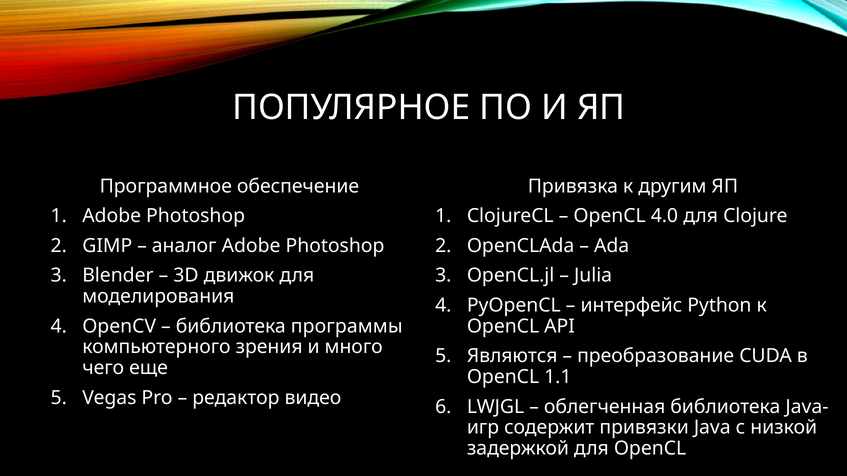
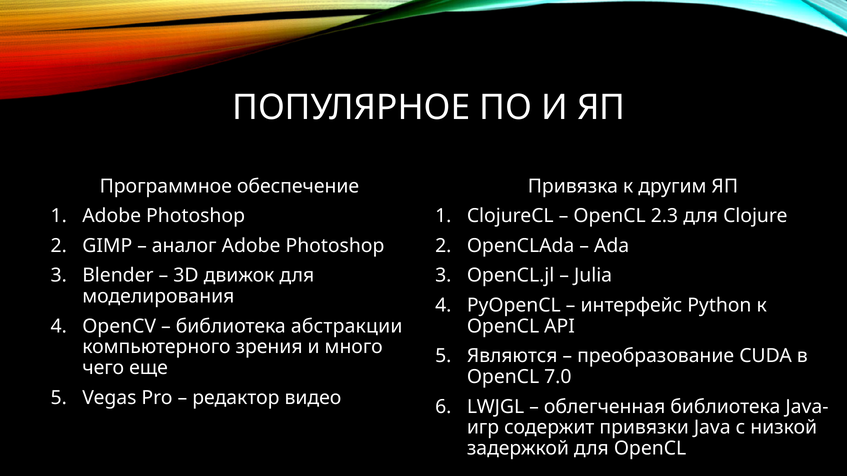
4.0: 4.0 -> 2.3
программы: программы -> абстракции
1.1: 1.1 -> 7.0
